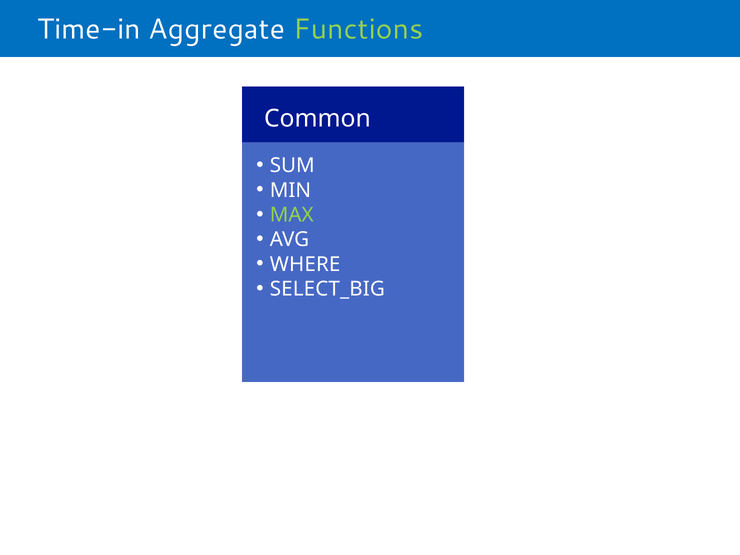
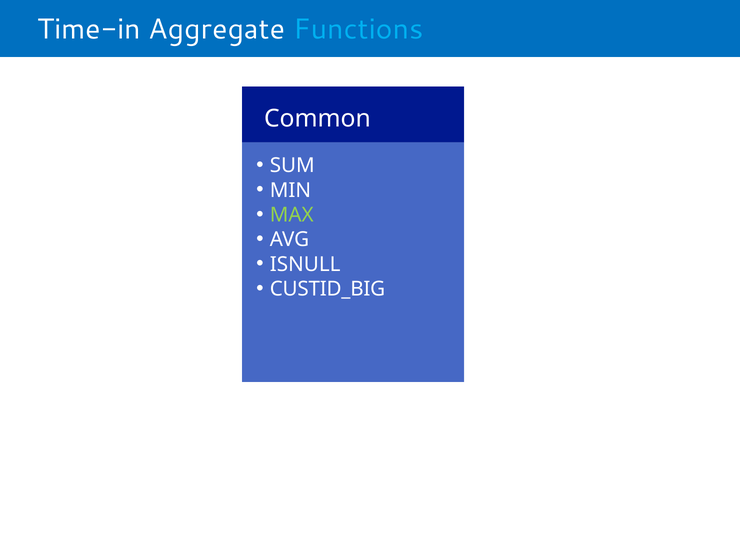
Functions colour: light green -> light blue
WHERE: WHERE -> ISNULL
SELECT_BIG: SELECT_BIG -> CUSTID_BIG
